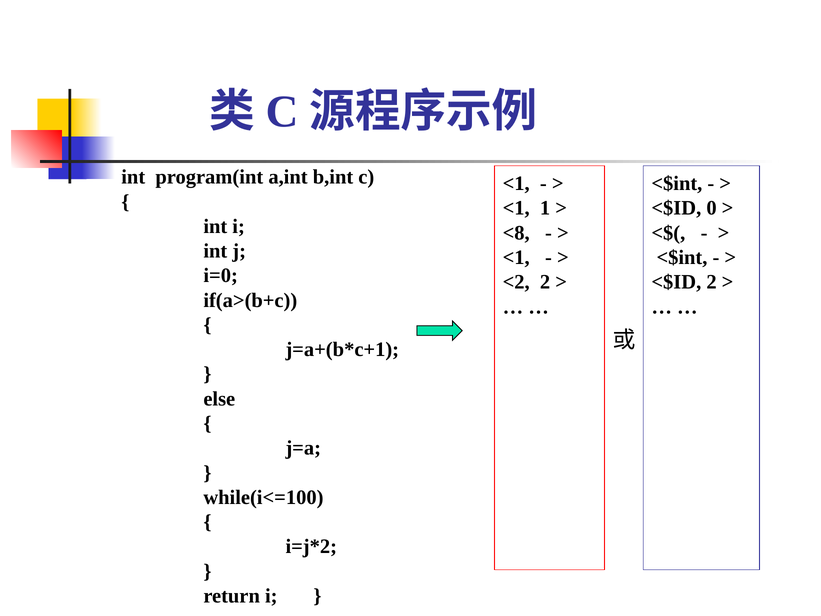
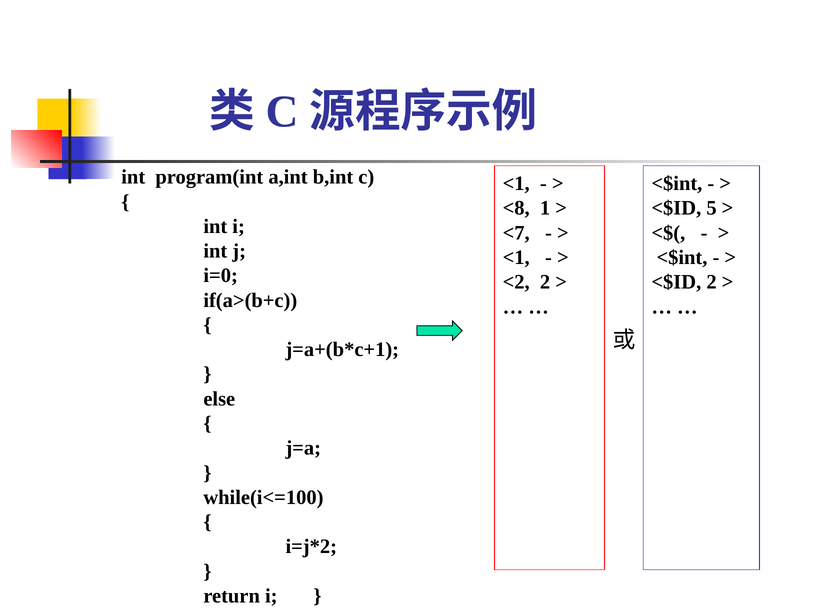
<1 at (516, 208): <1 -> <8
0: 0 -> 5
<8: <8 -> <7
